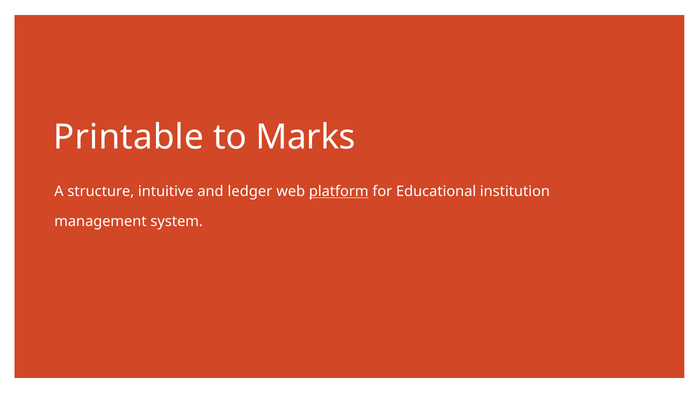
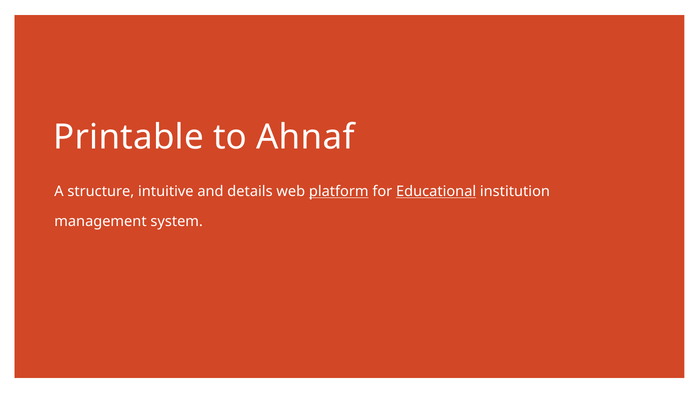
Marks: Marks -> Ahnaf
ledger: ledger -> details
Educational underline: none -> present
